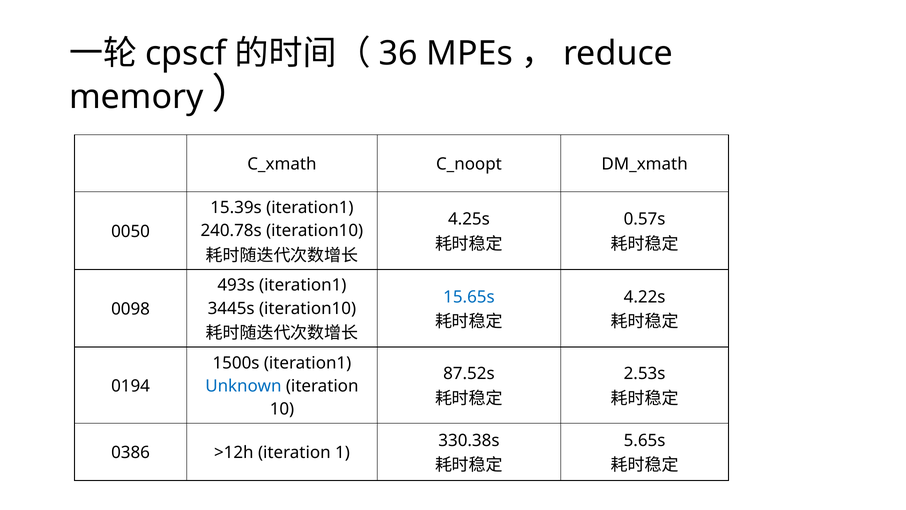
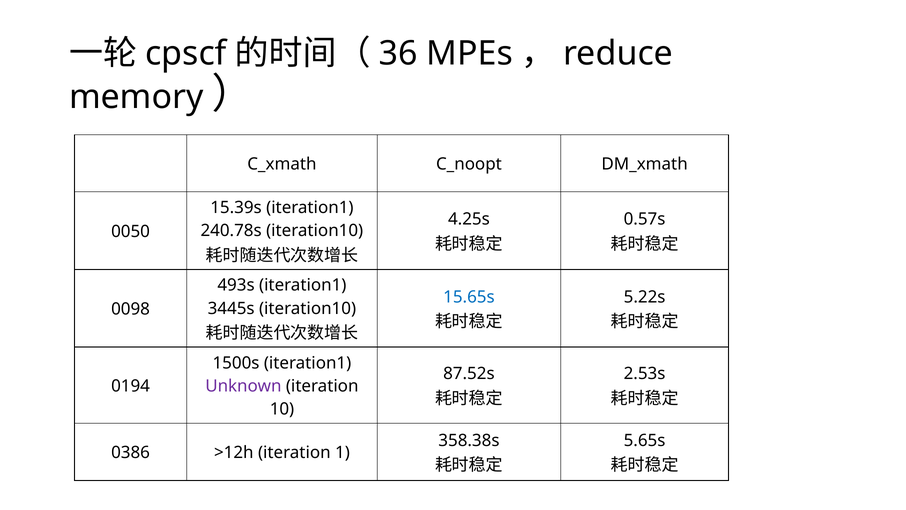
4.22s: 4.22s -> 5.22s
Unknown colour: blue -> purple
330.38s: 330.38s -> 358.38s
